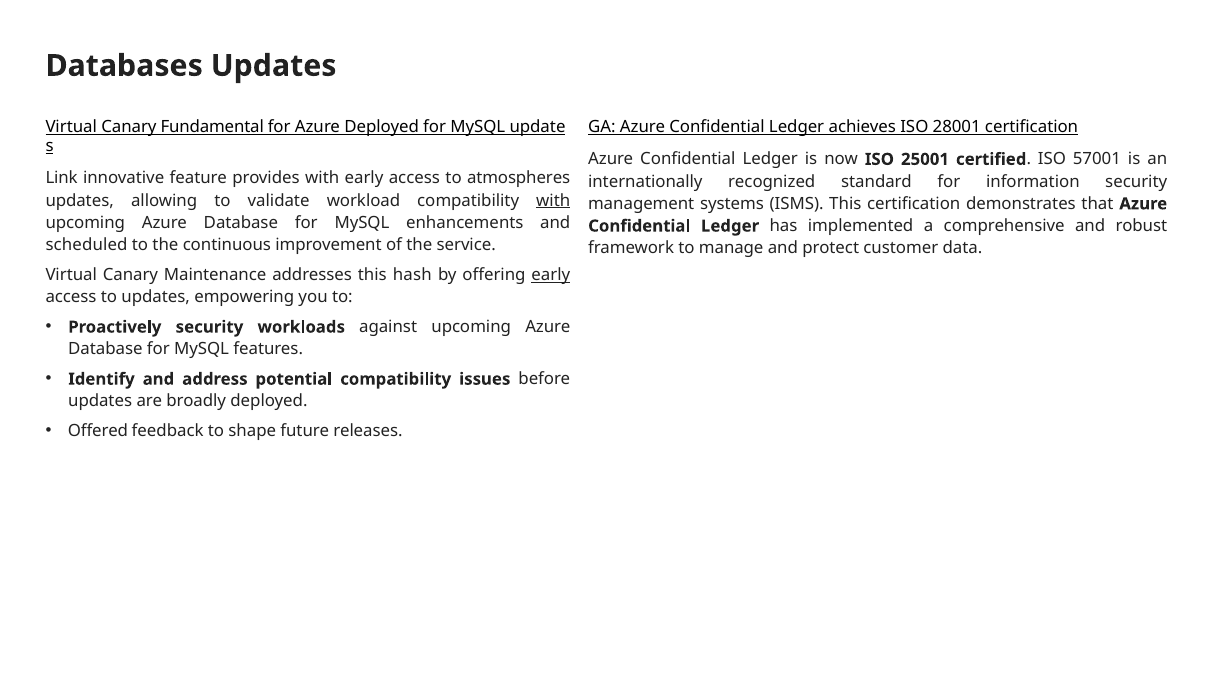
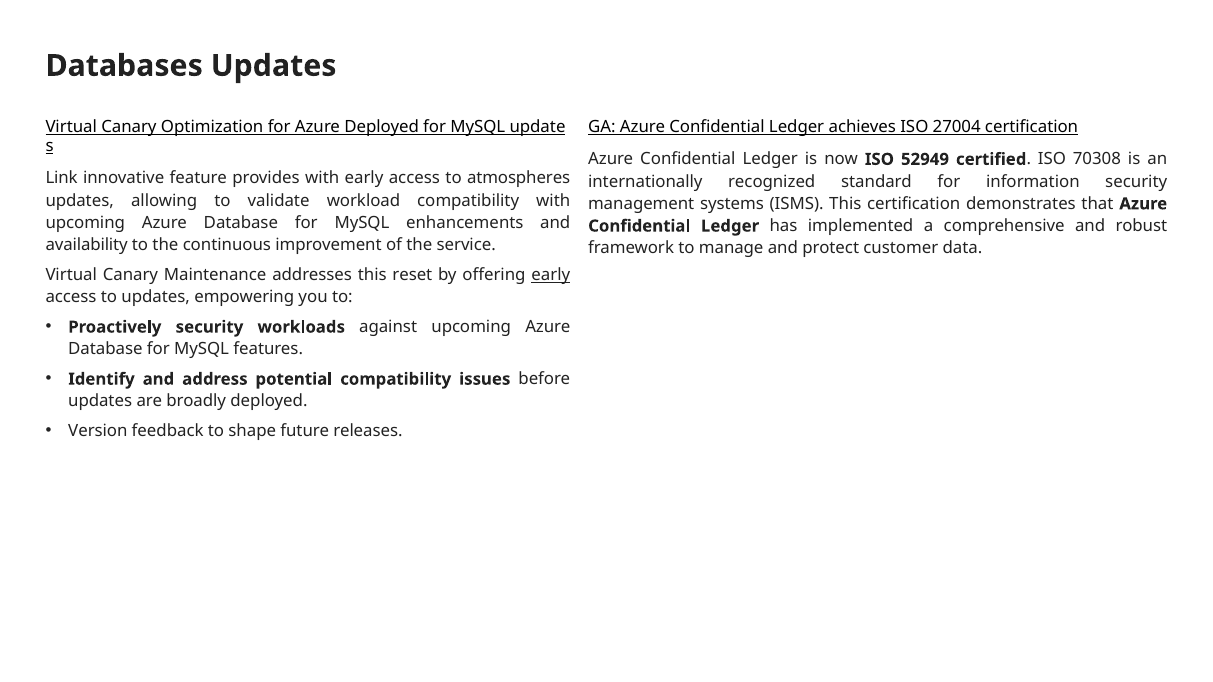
Fundamental: Fundamental -> Optimization
28001: 28001 -> 27004
25001: 25001 -> 52949
57001: 57001 -> 70308
with at (553, 201) underline: present -> none
scheduled: scheduled -> availability
hash: hash -> reset
Offered: Offered -> Version
